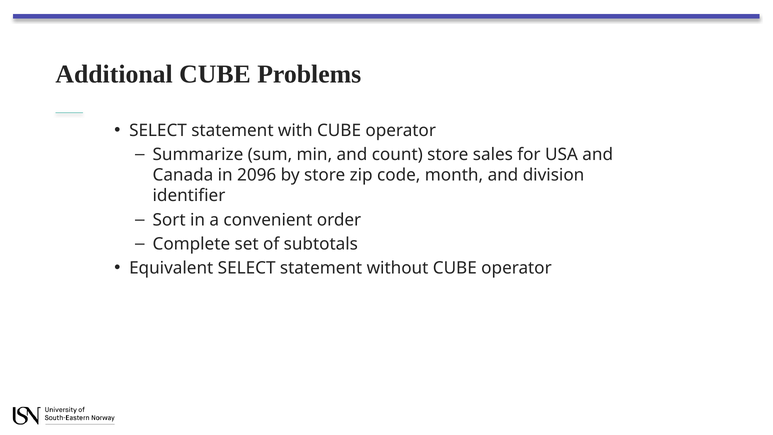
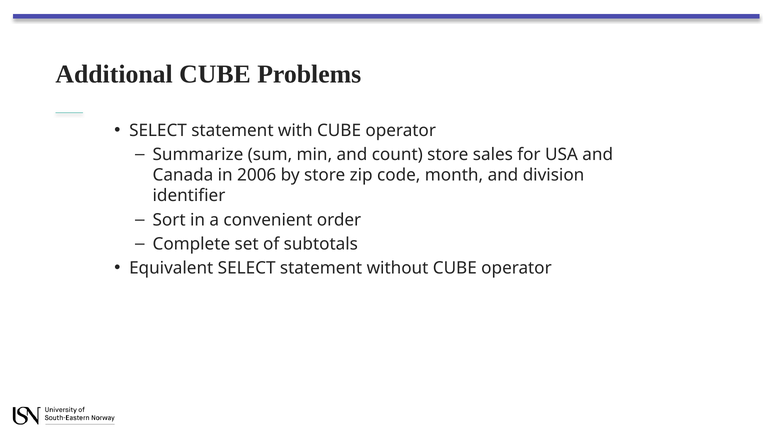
2096: 2096 -> 2006
